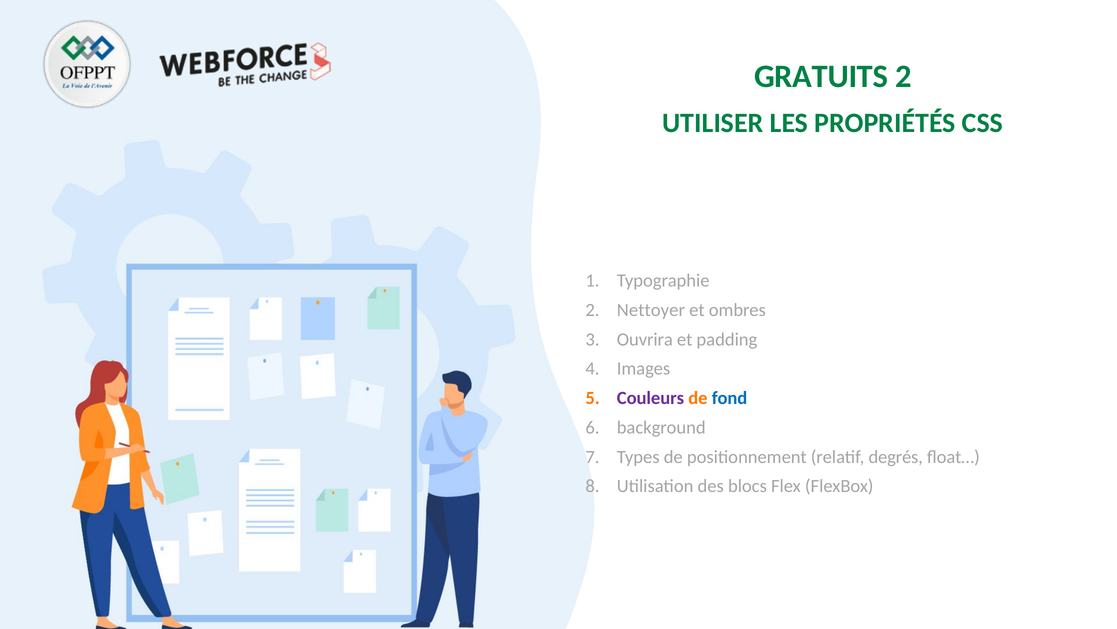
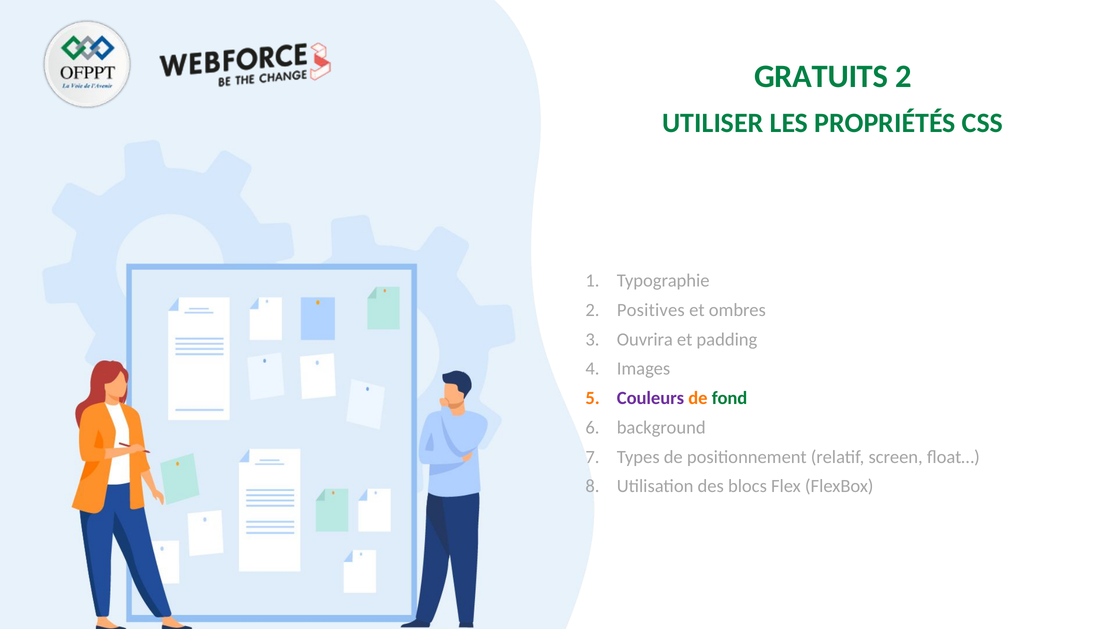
Nettoyer: Nettoyer -> Positives
fond colour: blue -> green
degrés: degrés -> screen
